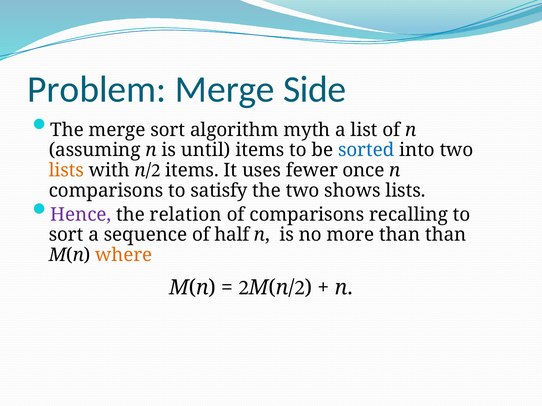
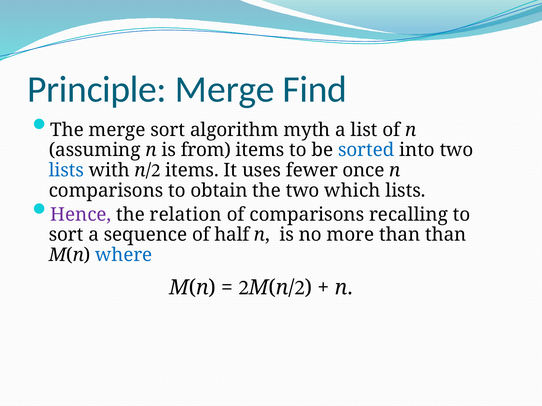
Problem: Problem -> Principle
Side: Side -> Find
until: until -> from
lists at (66, 171) colour: orange -> blue
satisfy: satisfy -> obtain
shows: shows -> which
where colour: orange -> blue
